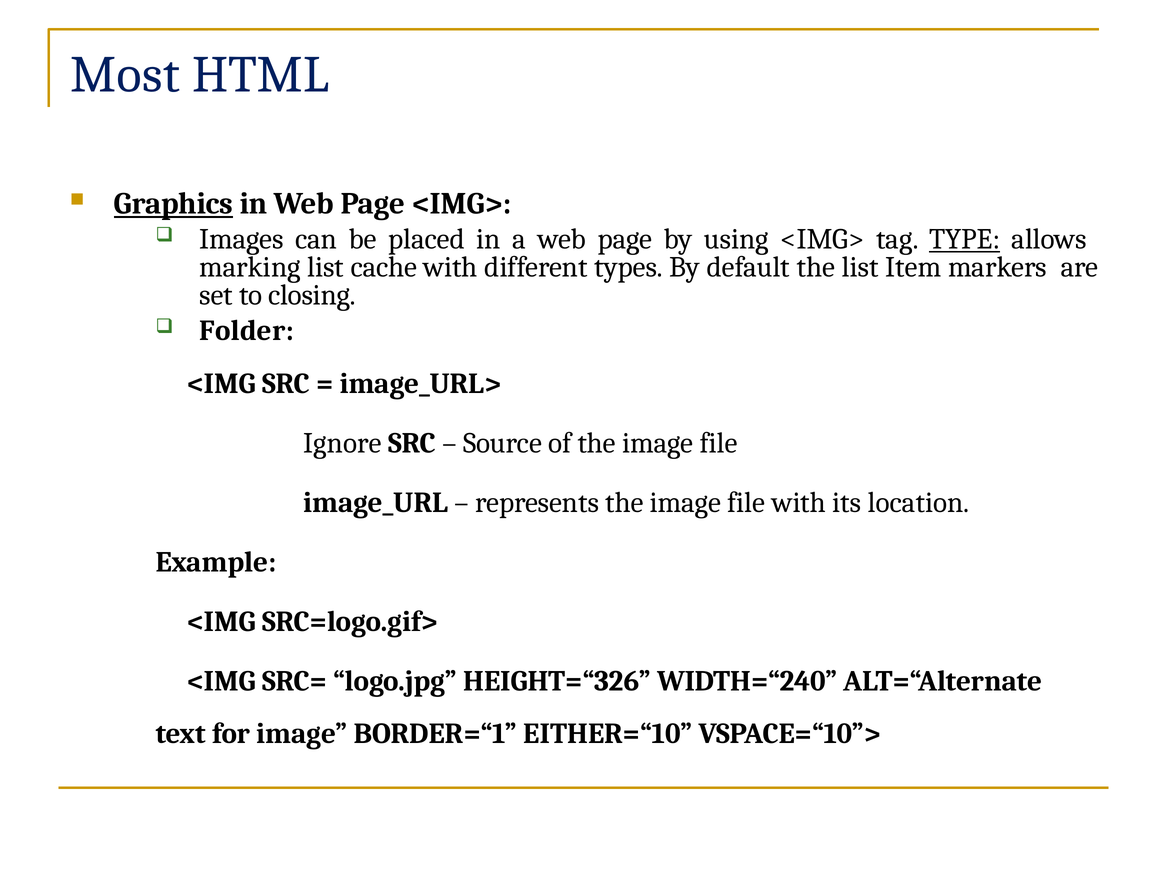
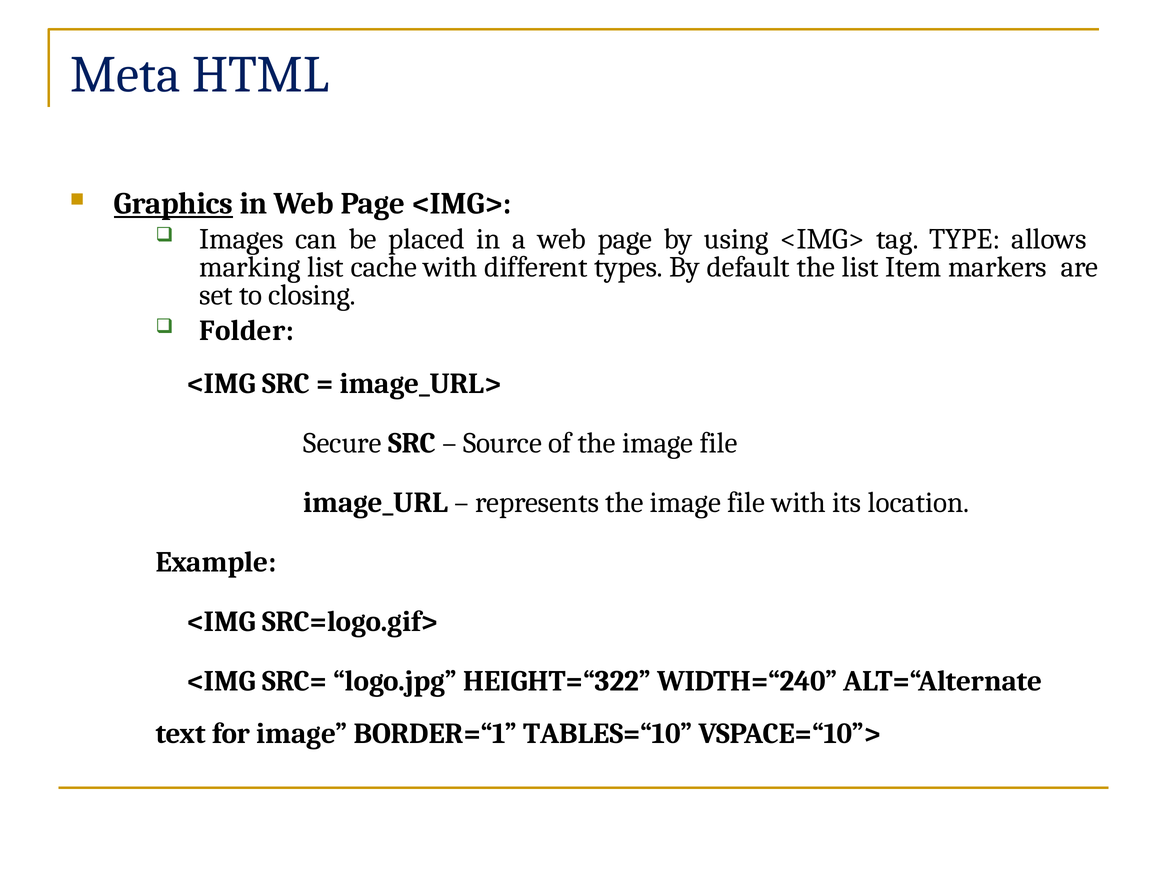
Most: Most -> Meta
TYPE underline: present -> none
Ignore: Ignore -> Secure
HEIGHT=“326: HEIGHT=“326 -> HEIGHT=“322
EITHER=“10: EITHER=“10 -> TABLES=“10
